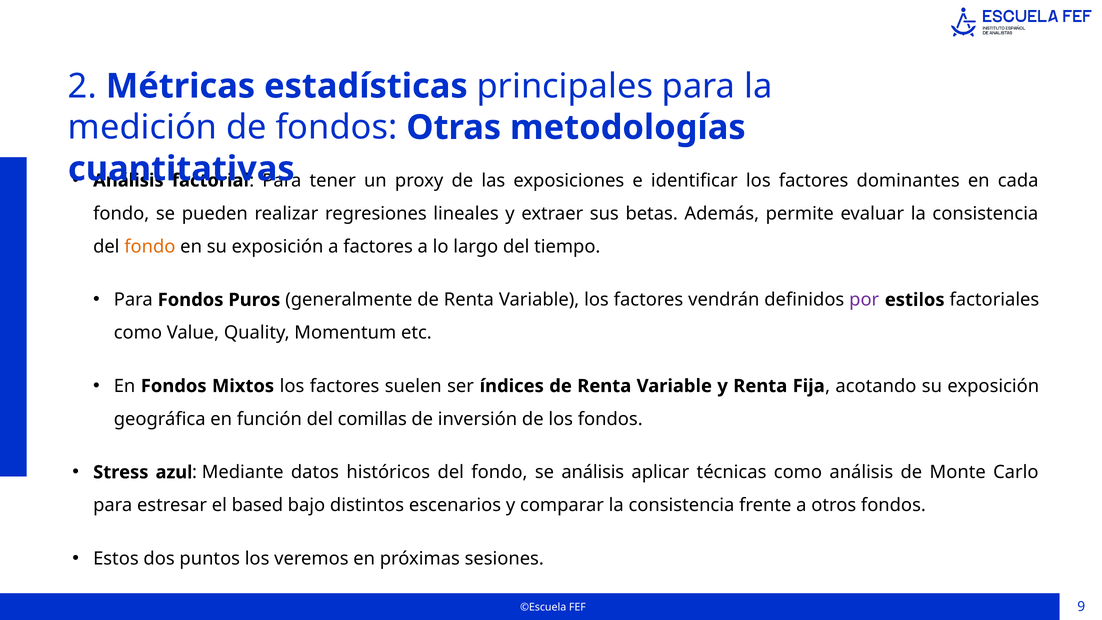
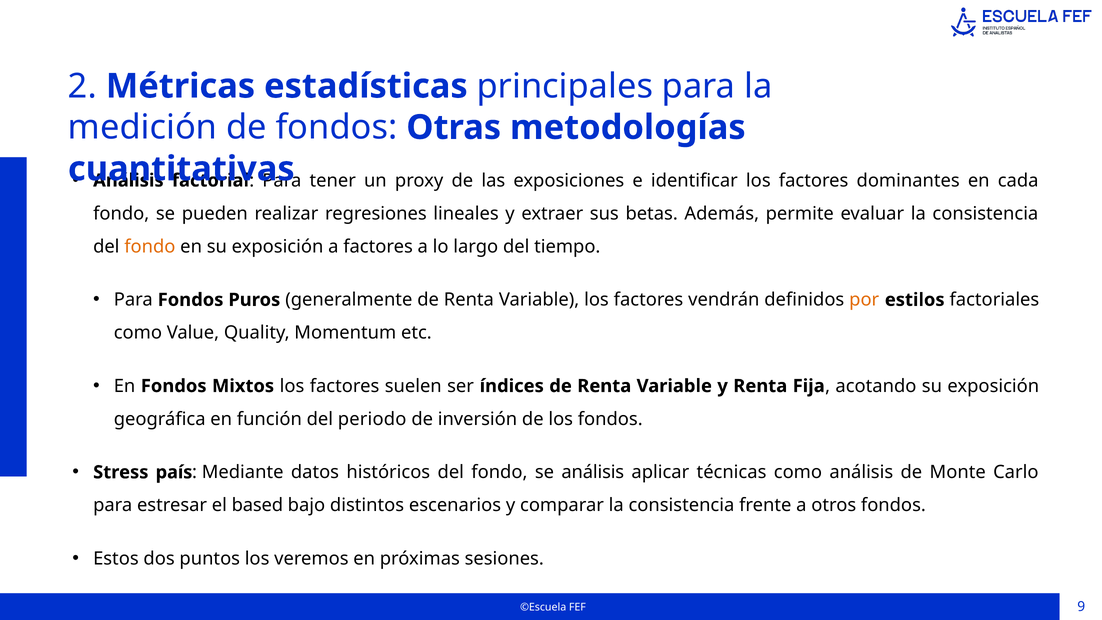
por colour: purple -> orange
comillas: comillas -> periodo
azul: azul -> país
